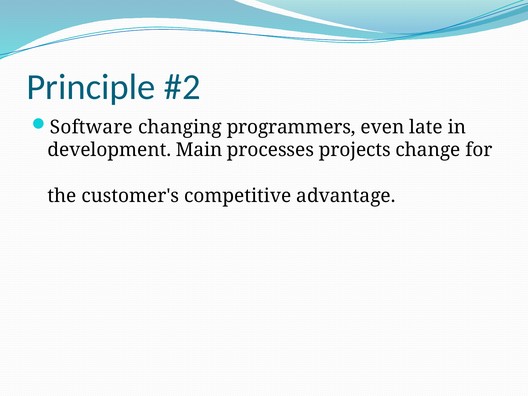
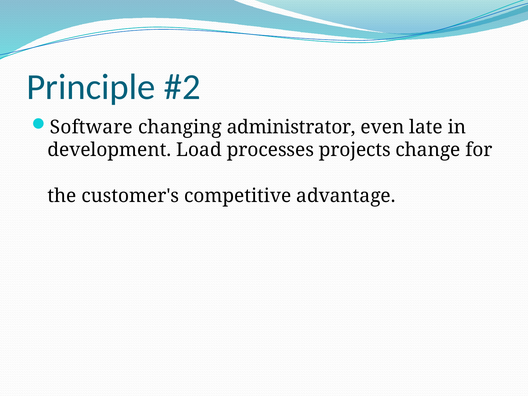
programmers: programmers -> administrator
Main: Main -> Load
